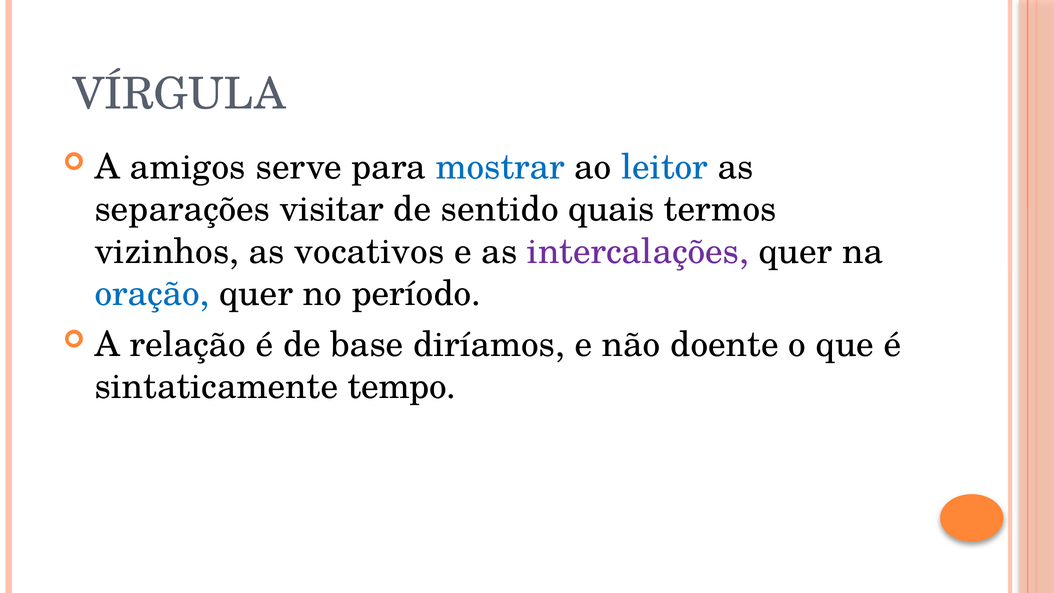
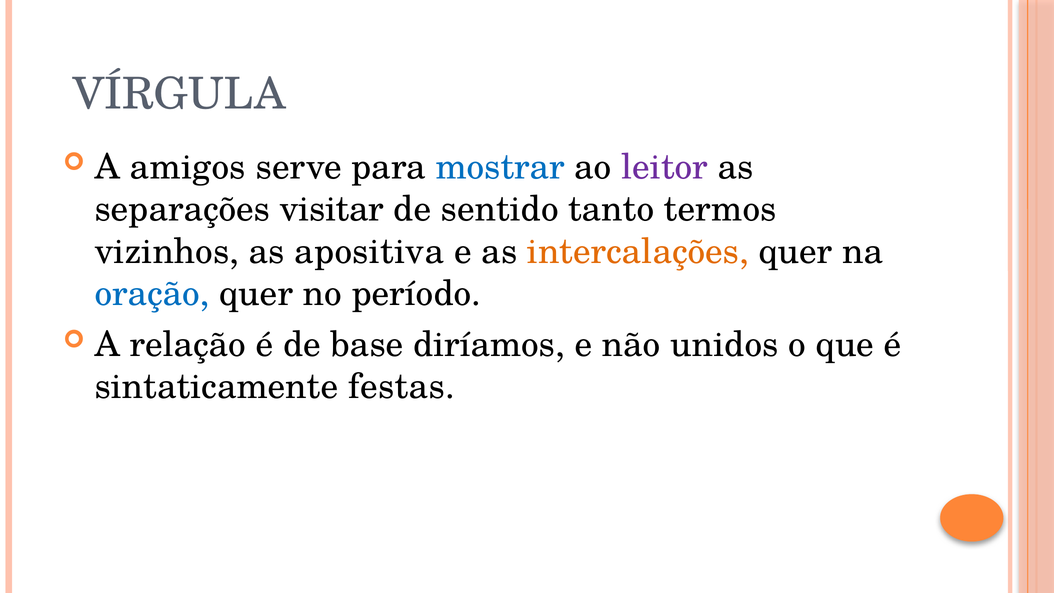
leitor colour: blue -> purple
quais: quais -> tanto
vocativos: vocativos -> apositiva
intercalações colour: purple -> orange
doente: doente -> unidos
tempo: tempo -> festas
